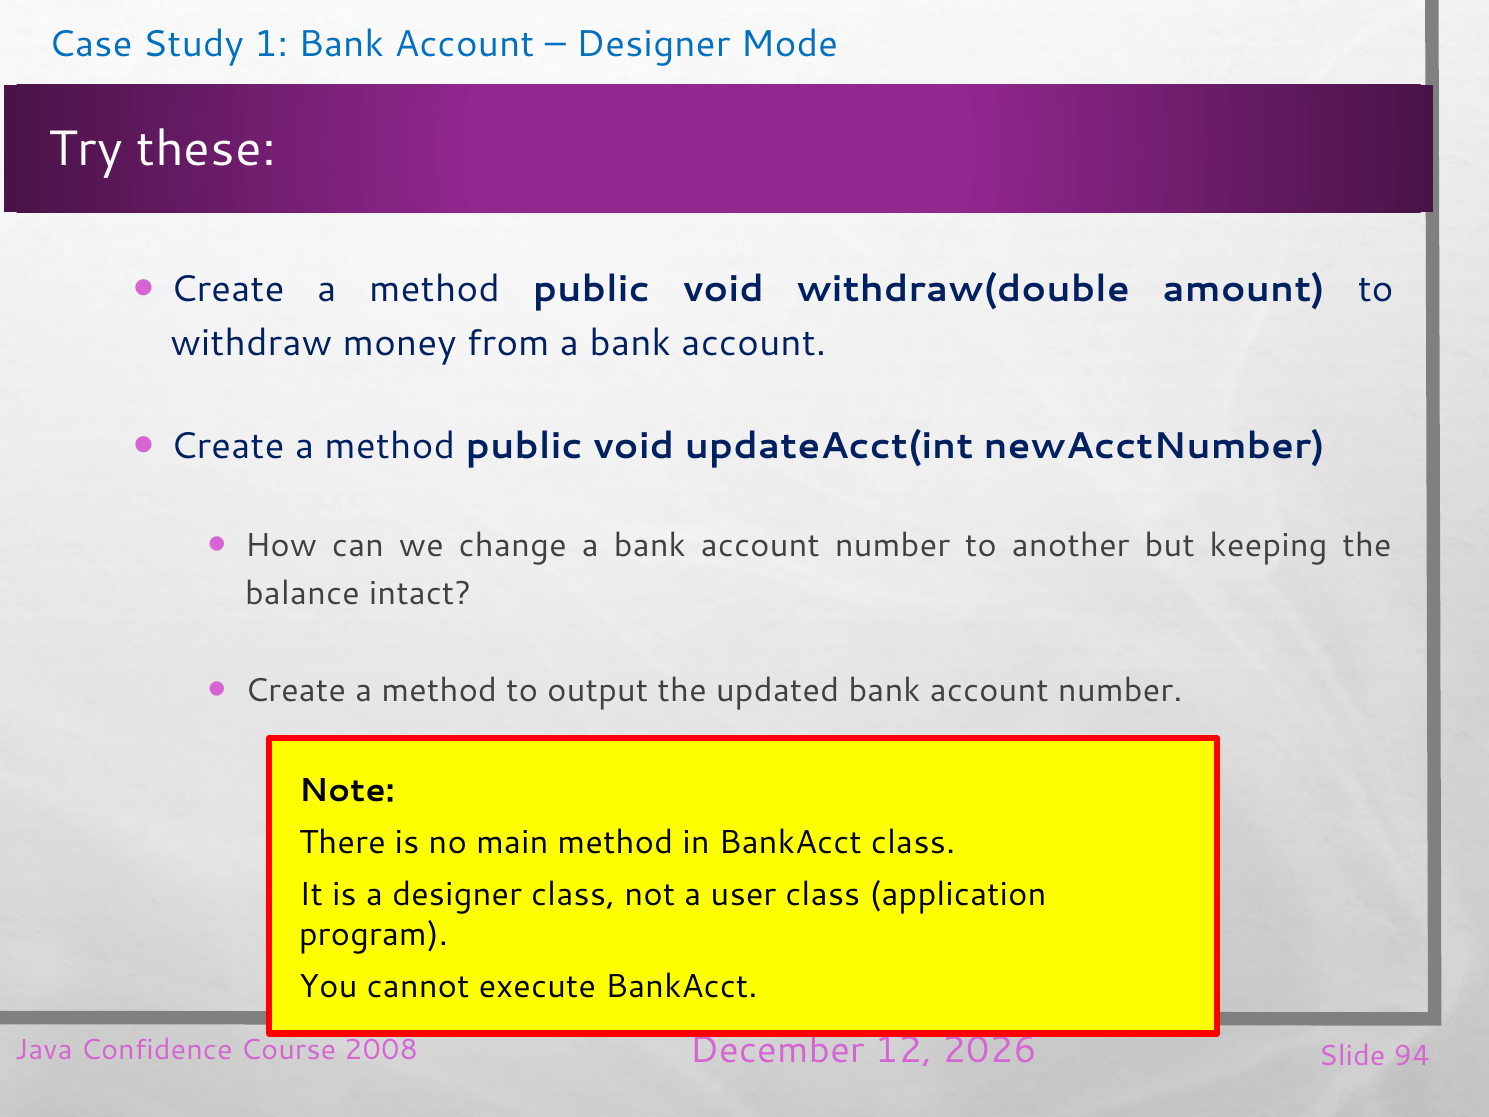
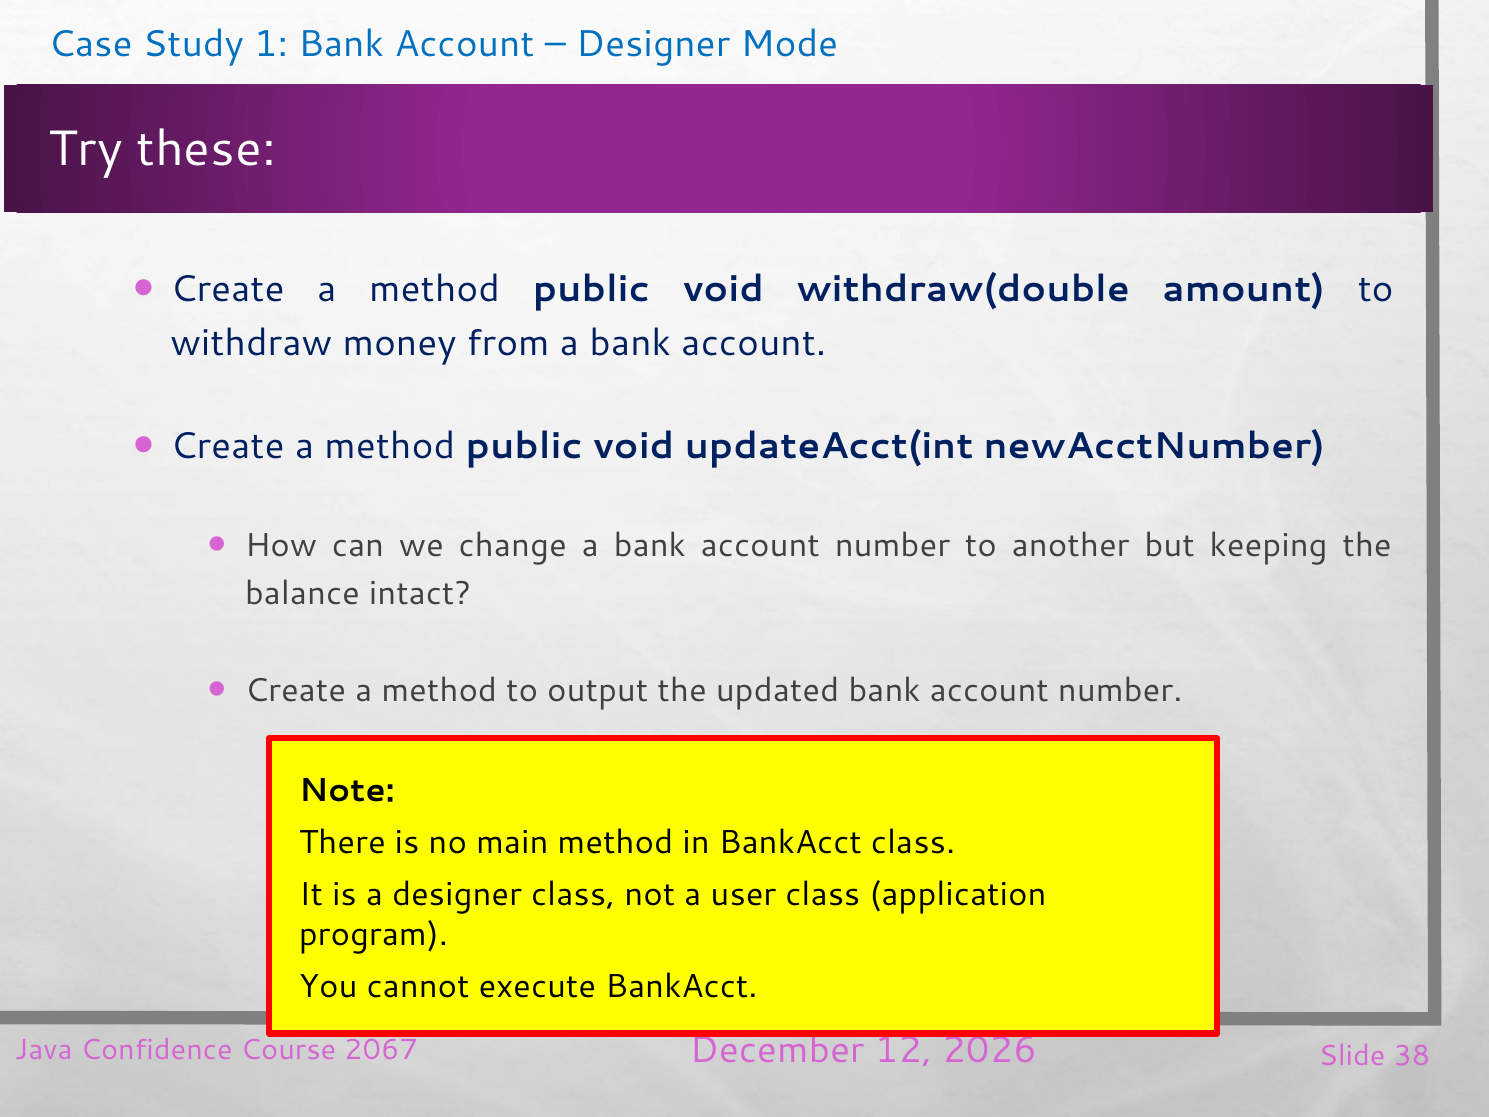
2008: 2008 -> 2067
94: 94 -> 38
